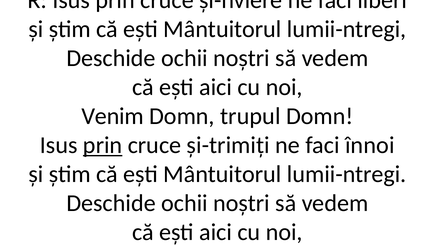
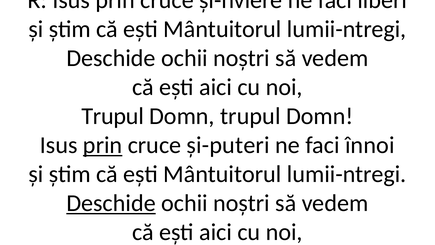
Venim at (113, 116): Venim -> Trupul
și-trimiți: și-trimiți -> și-puteri
Deschide at (111, 203) underline: none -> present
